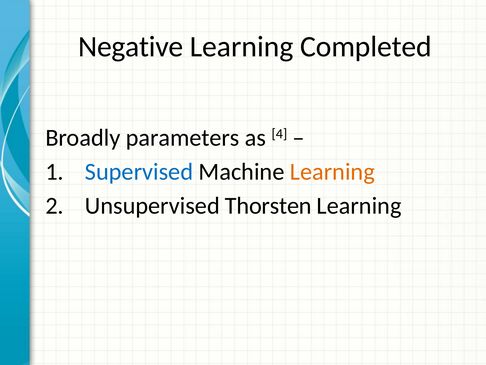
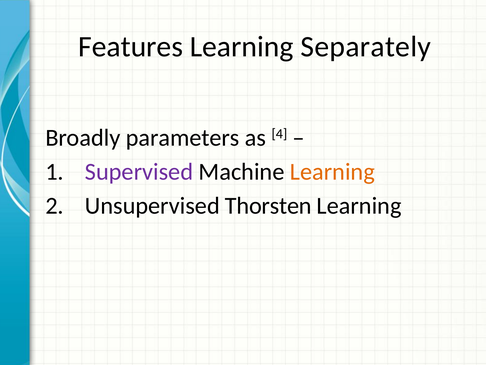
Negative: Negative -> Features
Completed: Completed -> Separately
Supervised colour: blue -> purple
